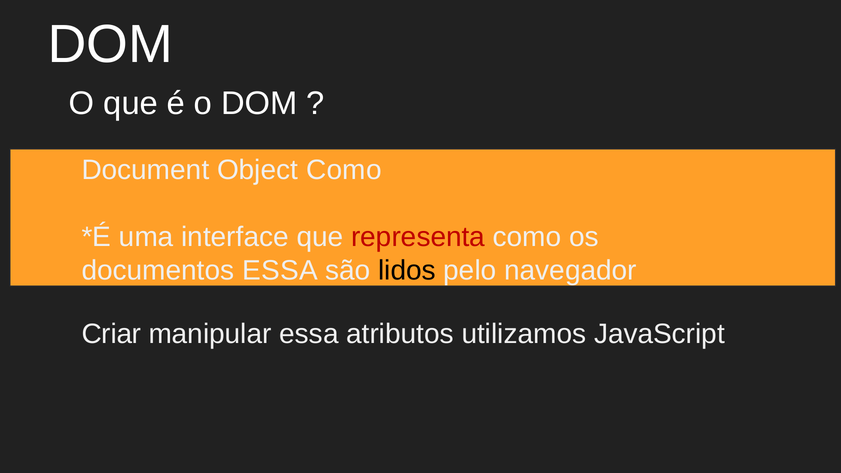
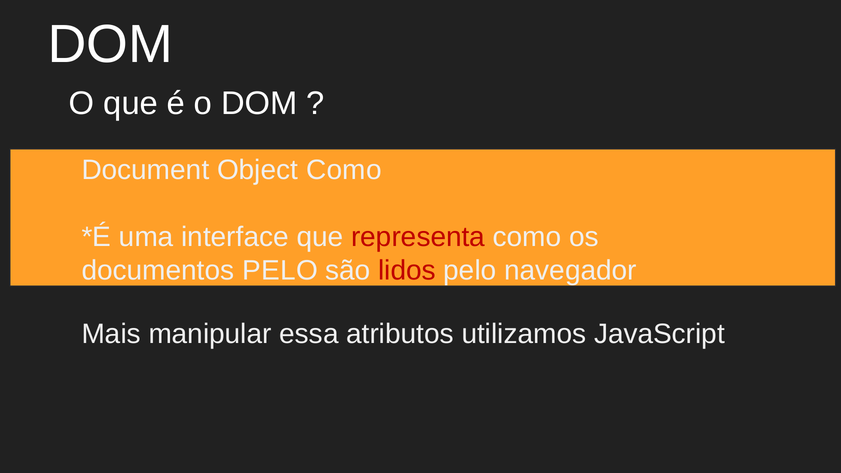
documentos ESSA: ESSA -> PELO
lidos colour: black -> red
Criar: Criar -> Mais
